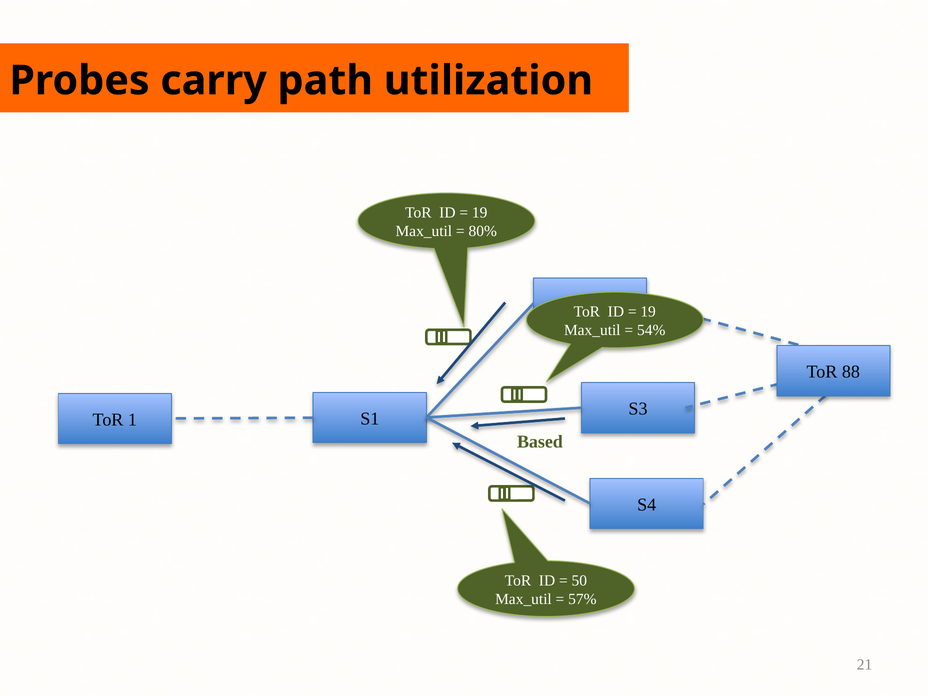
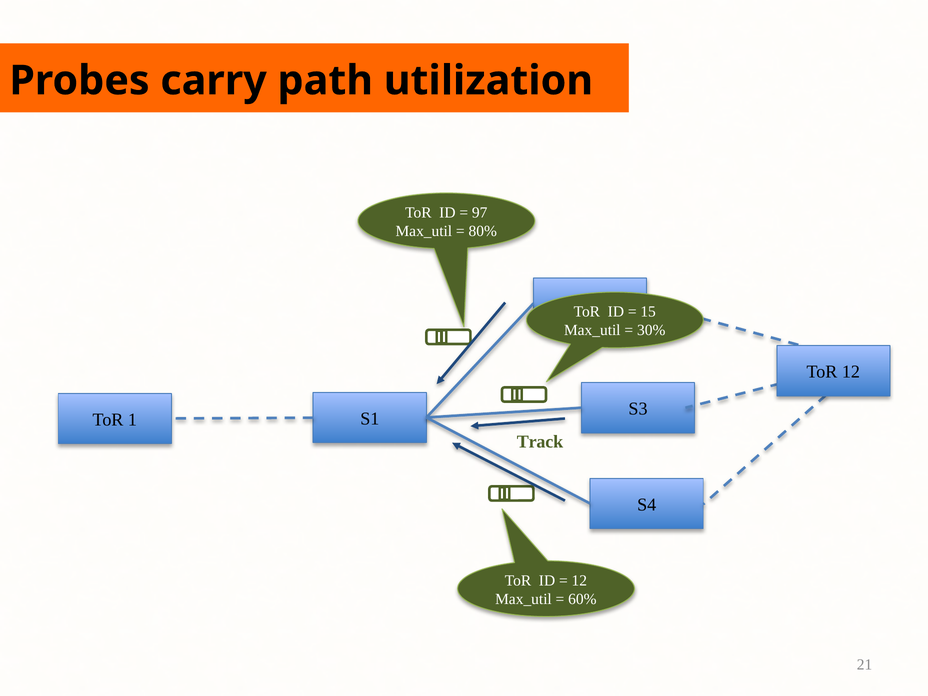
19 at (480, 213): 19 -> 97
19 at (648, 312): 19 -> 15
54%: 54% -> 30%
ToR 88: 88 -> 12
Based: Based -> Track
50 at (579, 580): 50 -> 12
57%: 57% -> 60%
